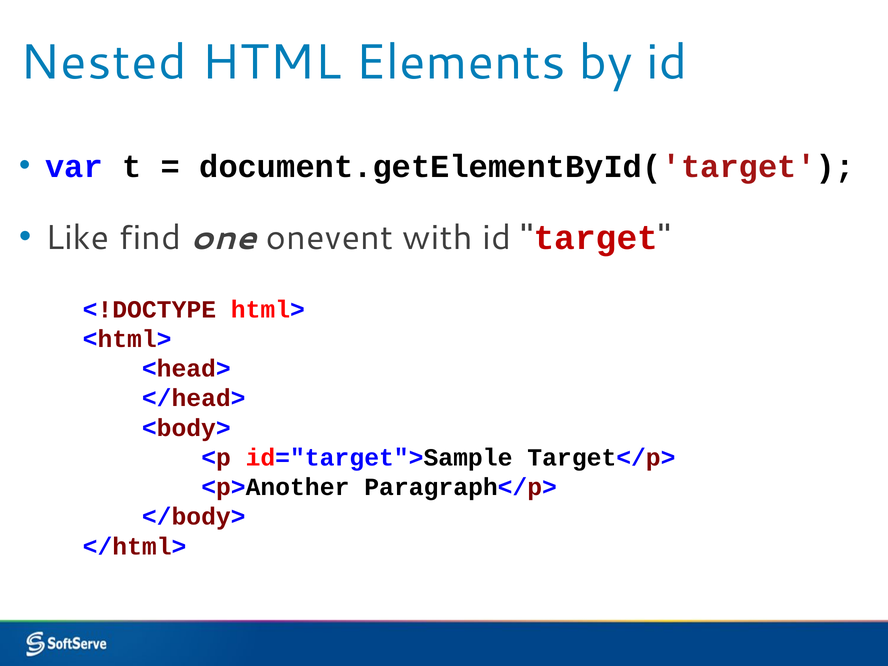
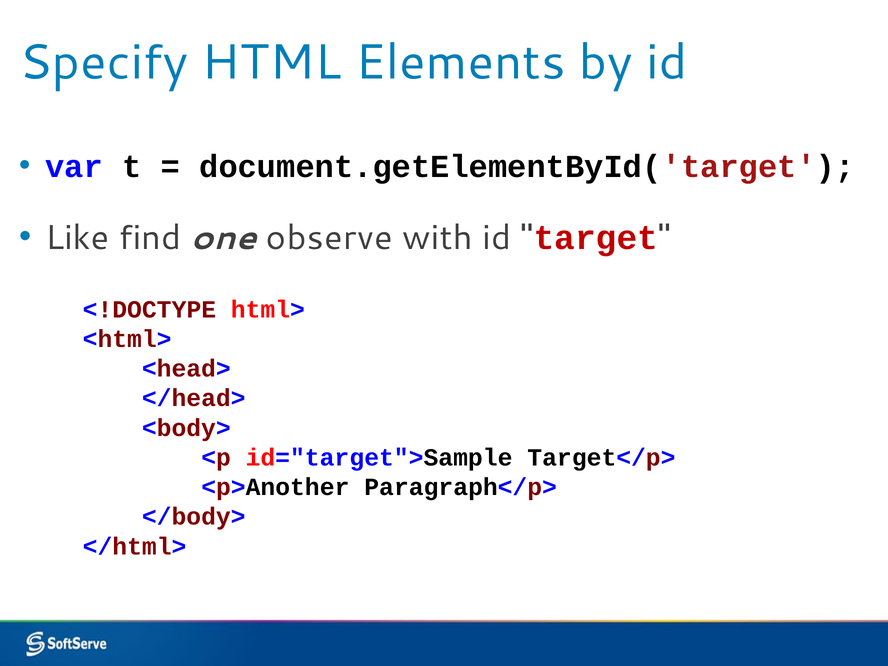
Nested: Nested -> Specify
onevent: onevent -> observe
